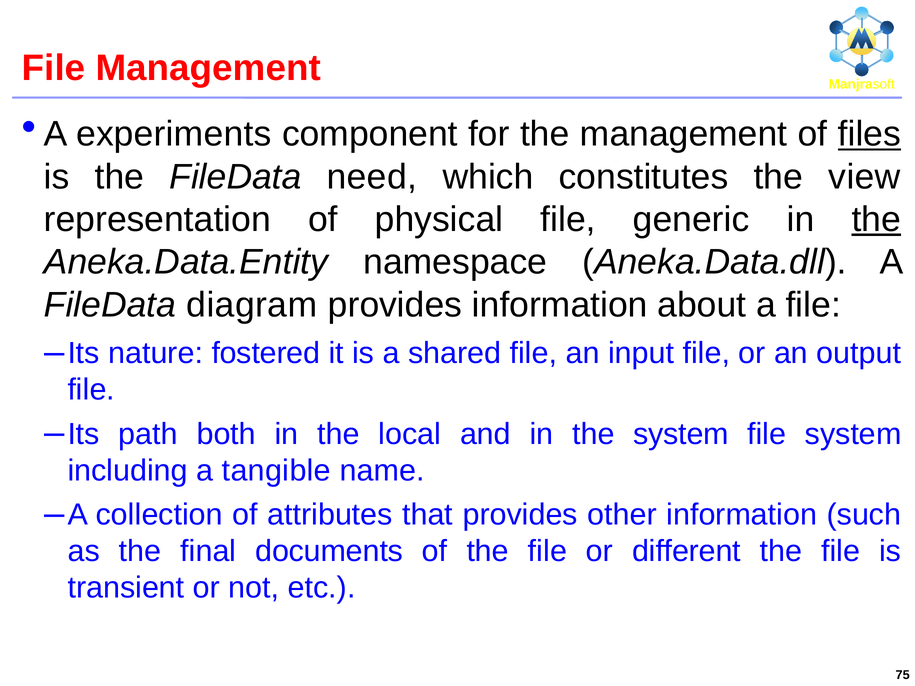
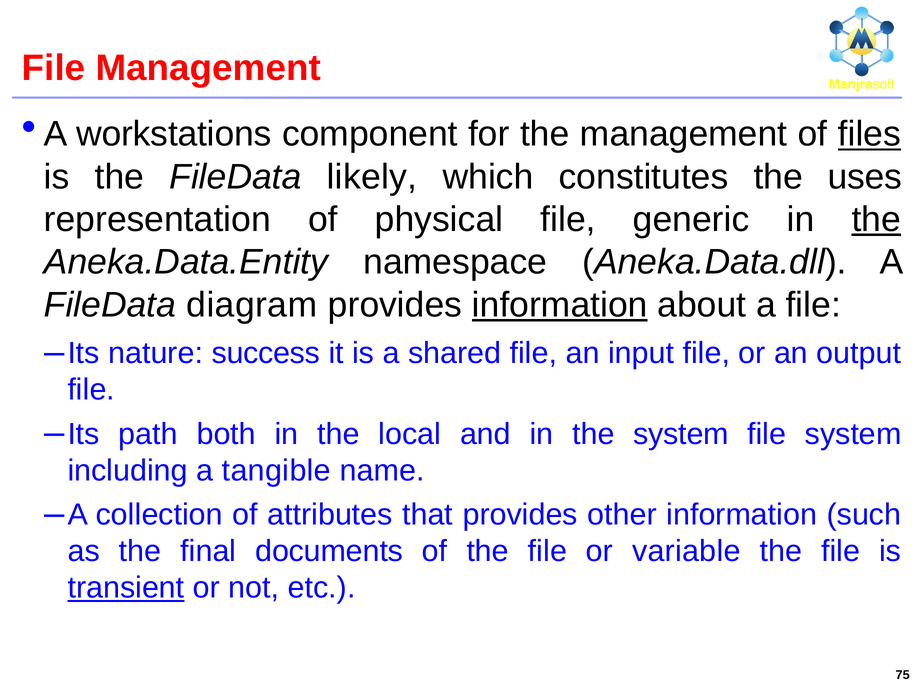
experiments: experiments -> workstations
need: need -> likely
view: view -> uses
information at (560, 305) underline: none -> present
fostered: fostered -> success
different: different -> variable
transient underline: none -> present
